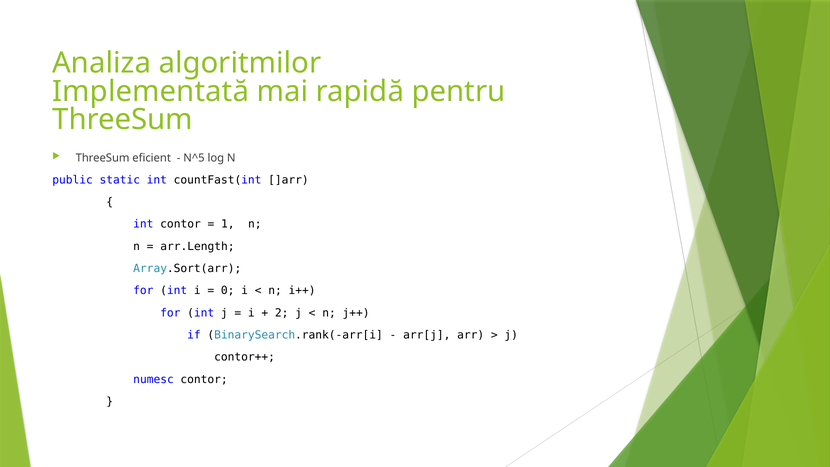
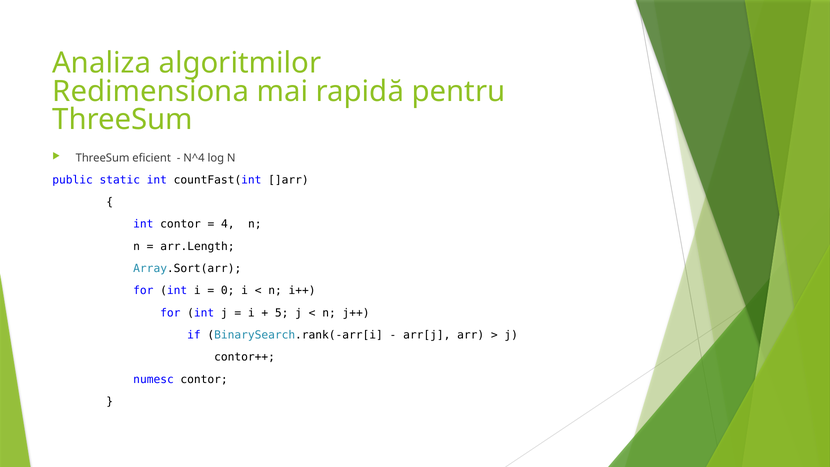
Implementată: Implementată -> Redimensiona
N^5: N^5 -> N^4
1: 1 -> 4
2: 2 -> 5
